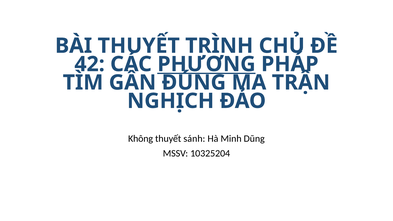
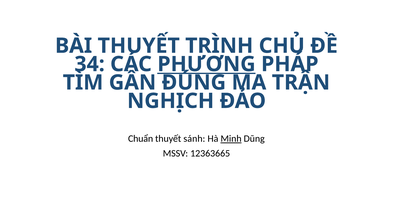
42: 42 -> 34
Không: Không -> Chuẩn
Minh underline: none -> present
10325204: 10325204 -> 12363665
